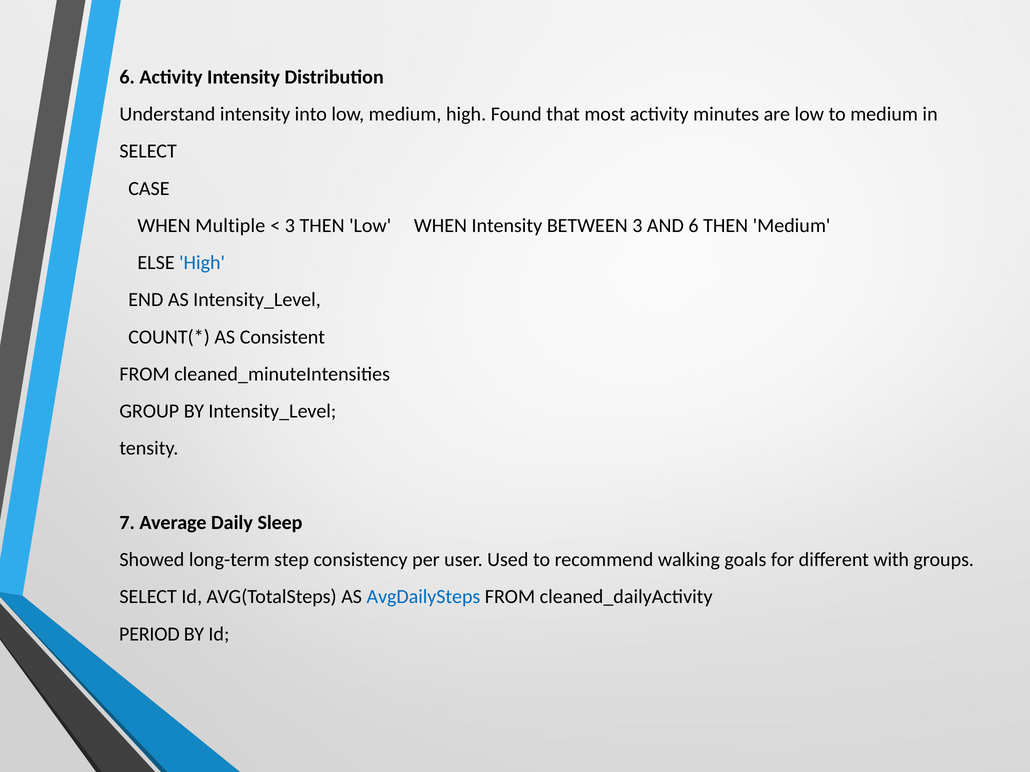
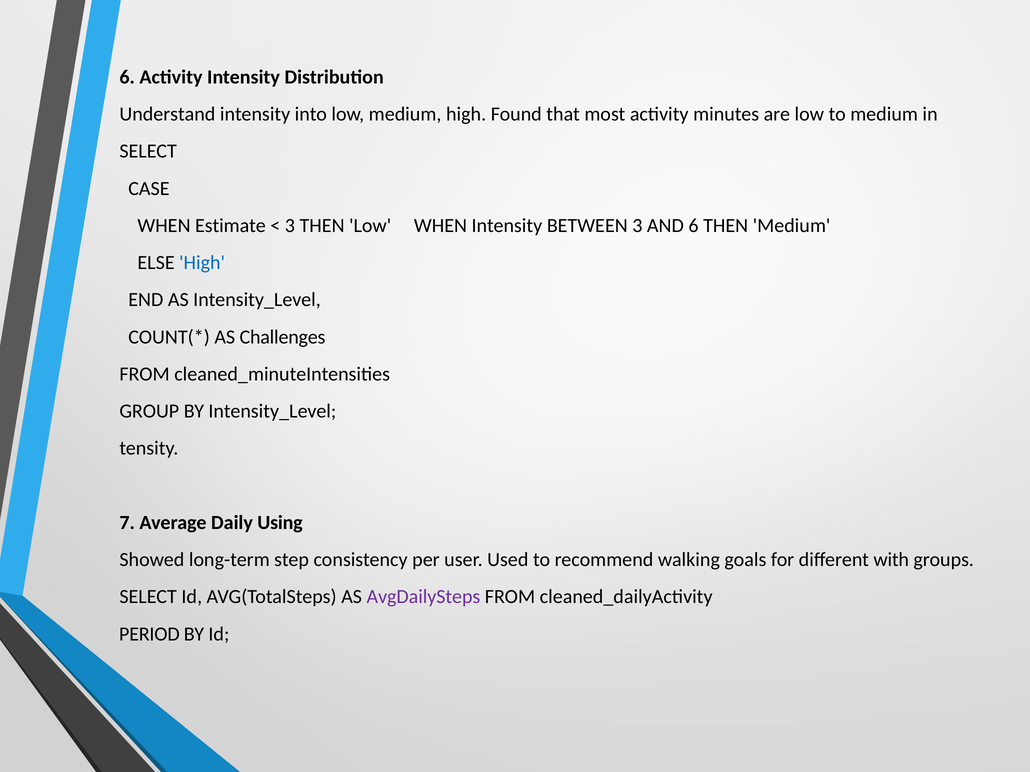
Multiple: Multiple -> Estimate
Consistent: Consistent -> Challenges
Sleep: Sleep -> Using
AvgDailySteps colour: blue -> purple
